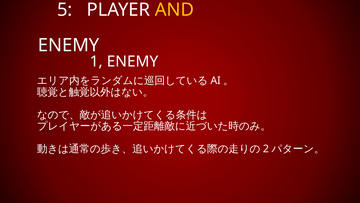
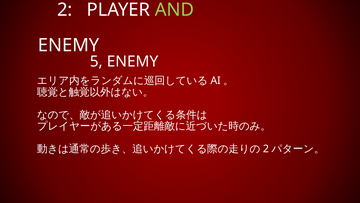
5 at (65, 10): 5 -> 2
AND colour: yellow -> light green
1: 1 -> 5
